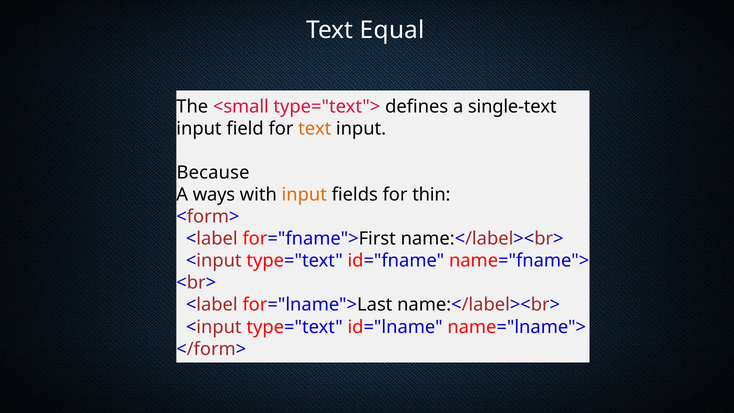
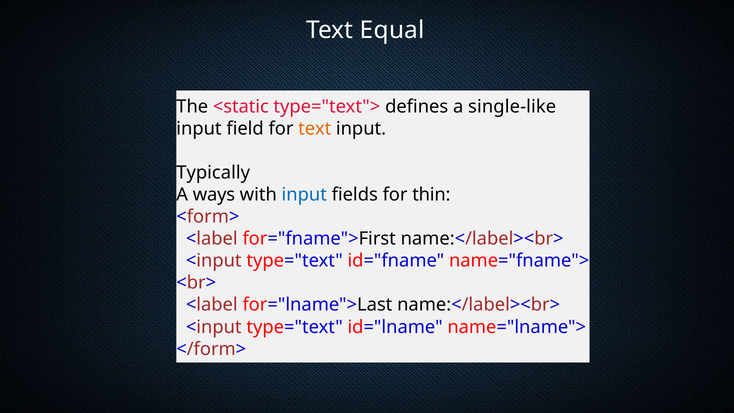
<small: <small -> <static
single-text: single-text -> single-like
Because: Because -> Typically
input at (304, 195) colour: orange -> blue
